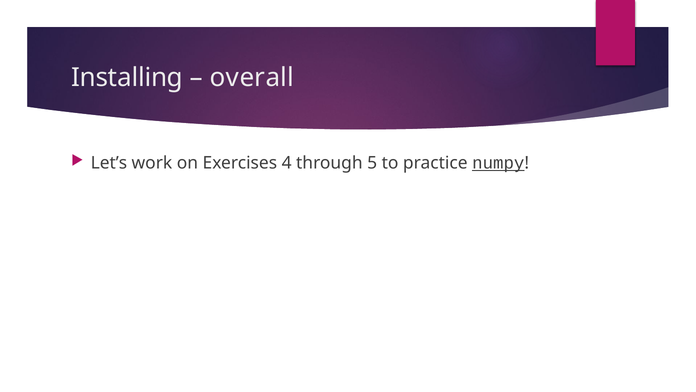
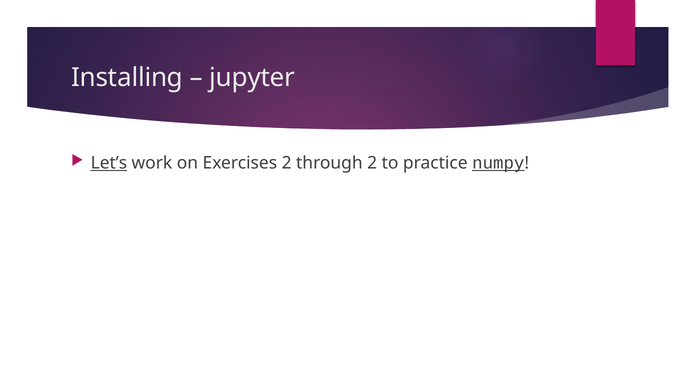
overall: overall -> jupyter
Let’s underline: none -> present
Exercises 4: 4 -> 2
through 5: 5 -> 2
